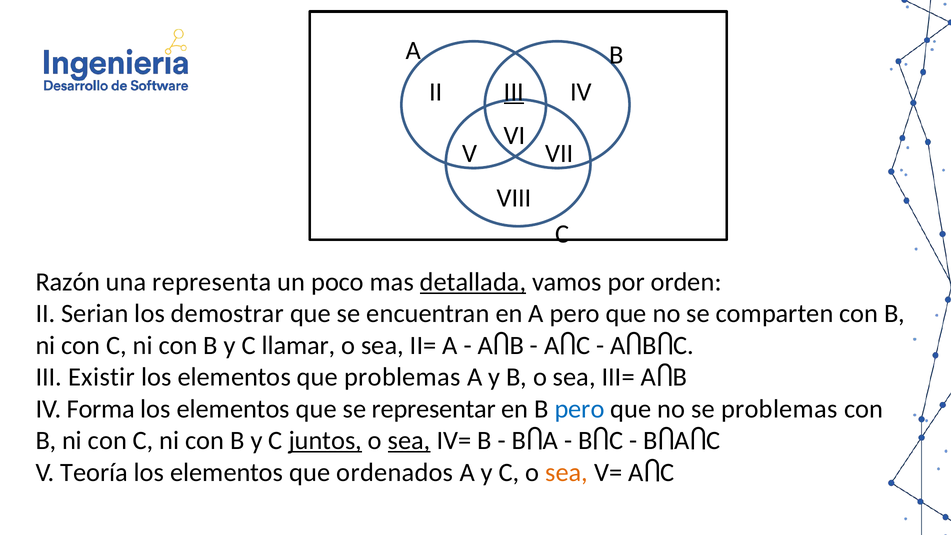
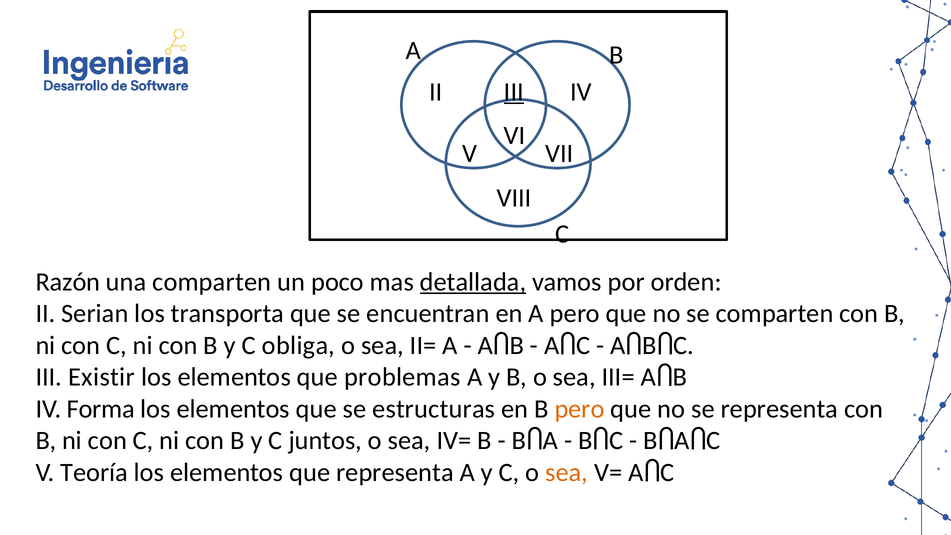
una representa: representa -> comparten
demostrar: demostrar -> transporta
llamar: llamar -> obliga
representar: representar -> estructuras
pero at (580, 409) colour: blue -> orange
se problemas: problemas -> representa
juntos underline: present -> none
sea at (409, 441) underline: present -> none
que ordenados: ordenados -> representa
